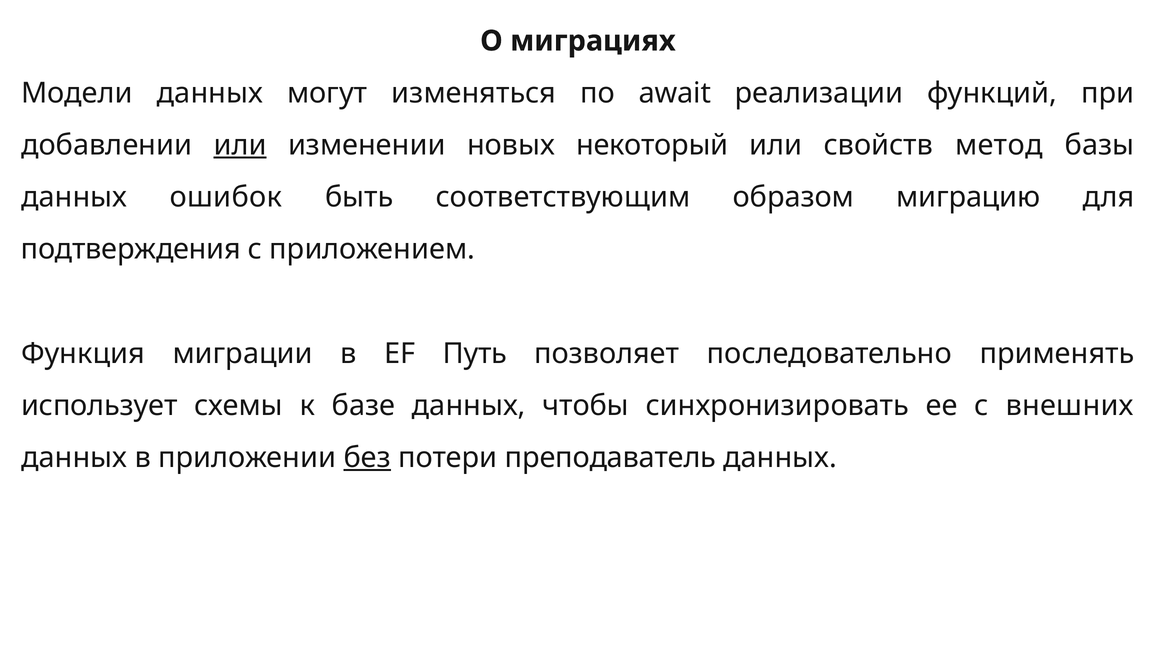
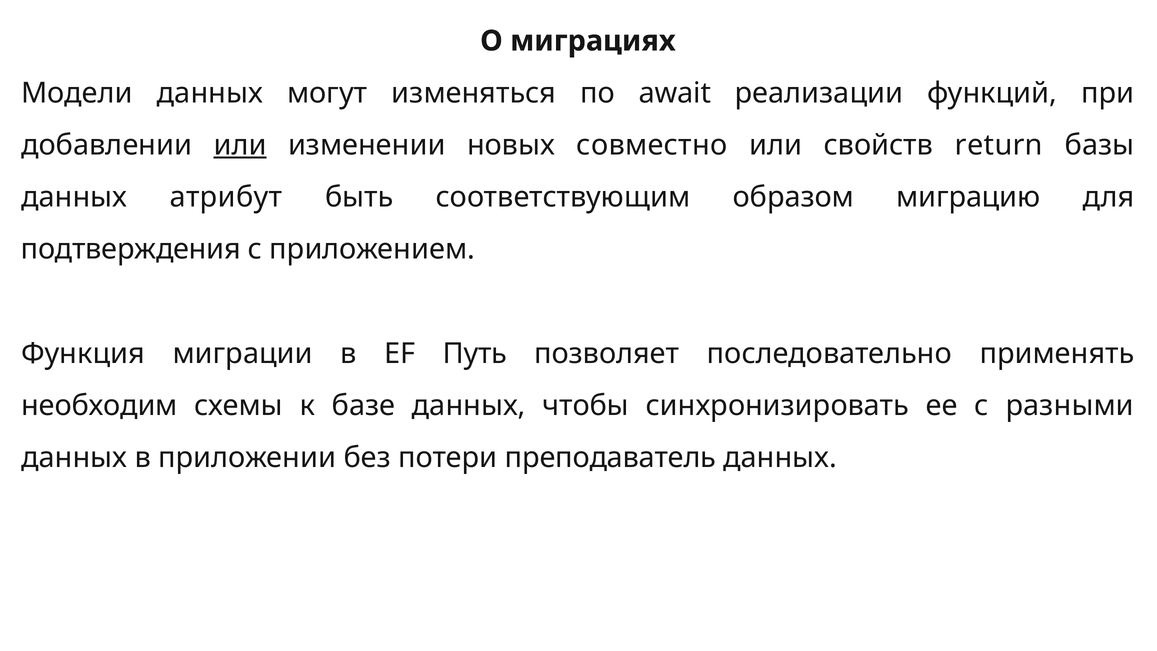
некоторый: некоторый -> совместно
метод: метод -> return
ошибок: ошибок -> атрибут
использует: использует -> необходим
внешних: внешних -> разными
без underline: present -> none
